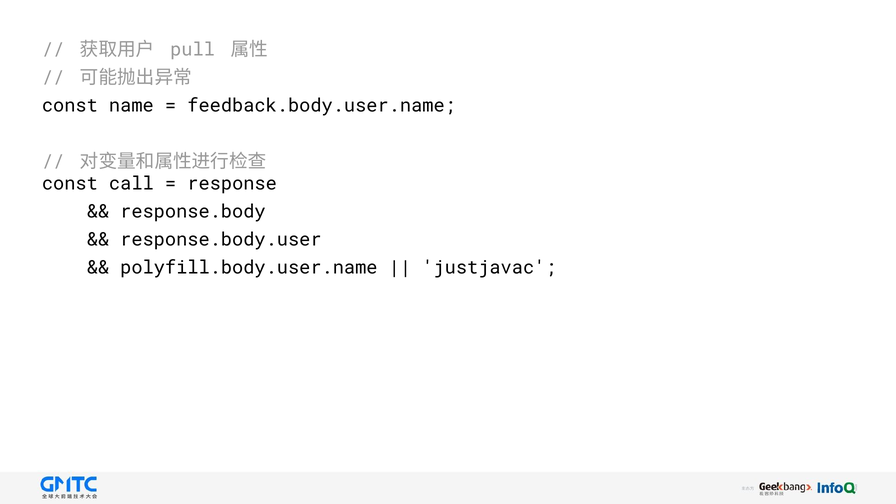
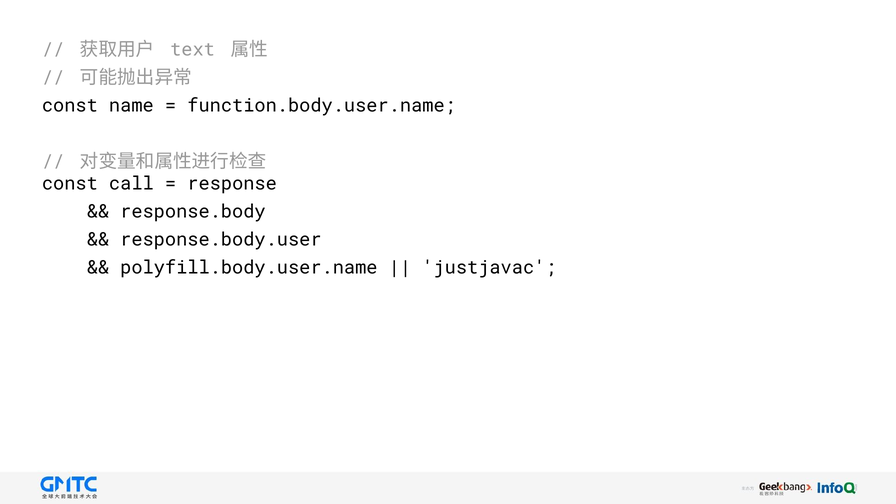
pull: pull -> text
feedback.body.user.name: feedback.body.user.name -> function.body.user.name
